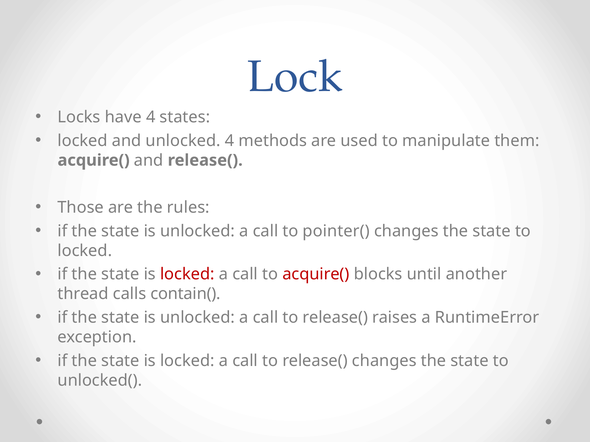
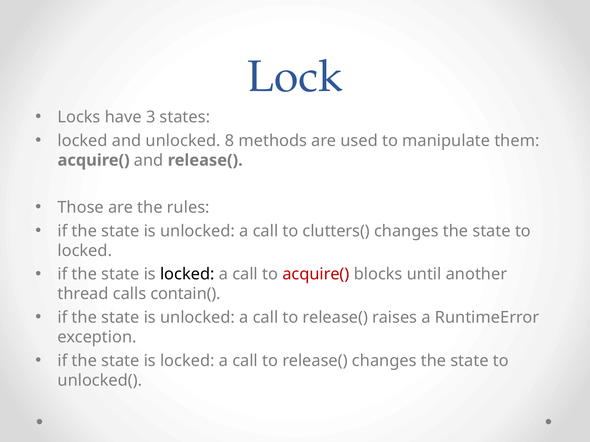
have 4: 4 -> 3
unlocked 4: 4 -> 8
pointer(: pointer( -> clutters(
locked at (187, 275) colour: red -> black
